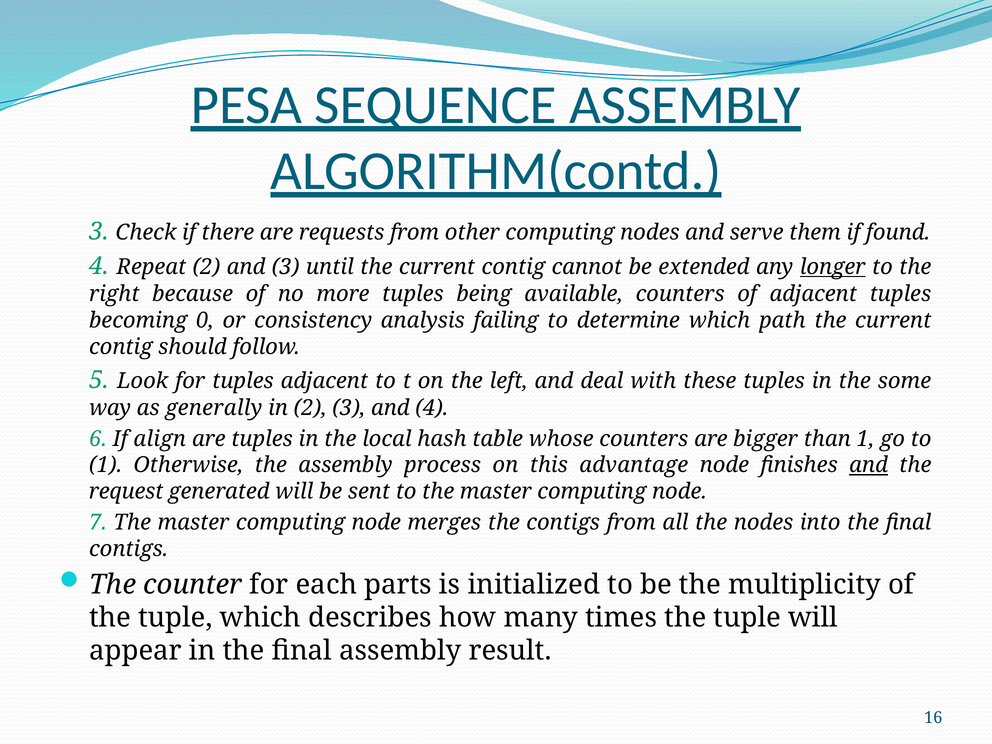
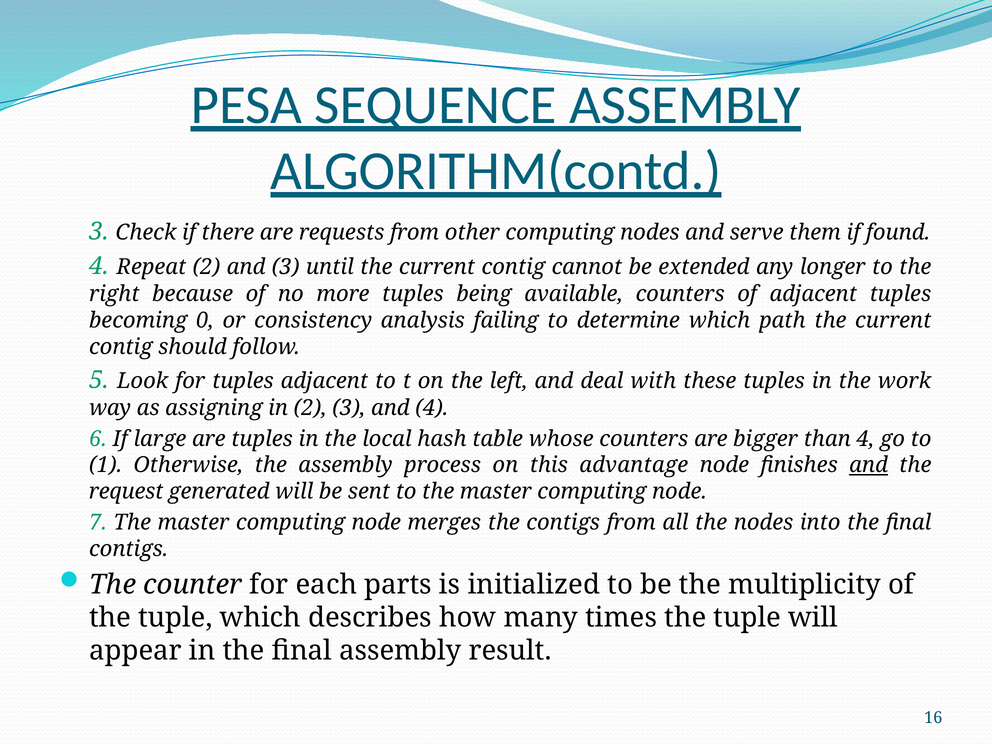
longer underline: present -> none
some: some -> work
generally: generally -> assigning
align: align -> large
than 1: 1 -> 4
